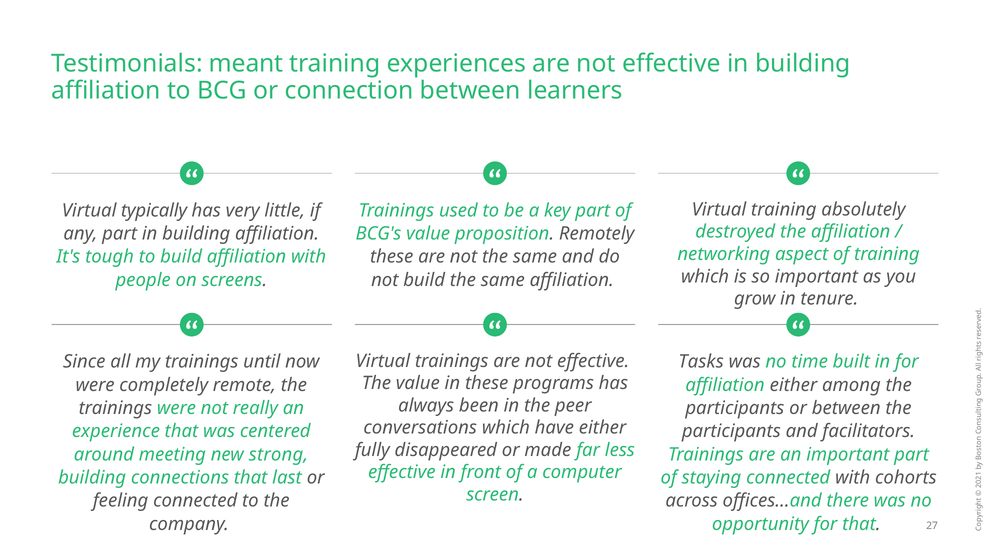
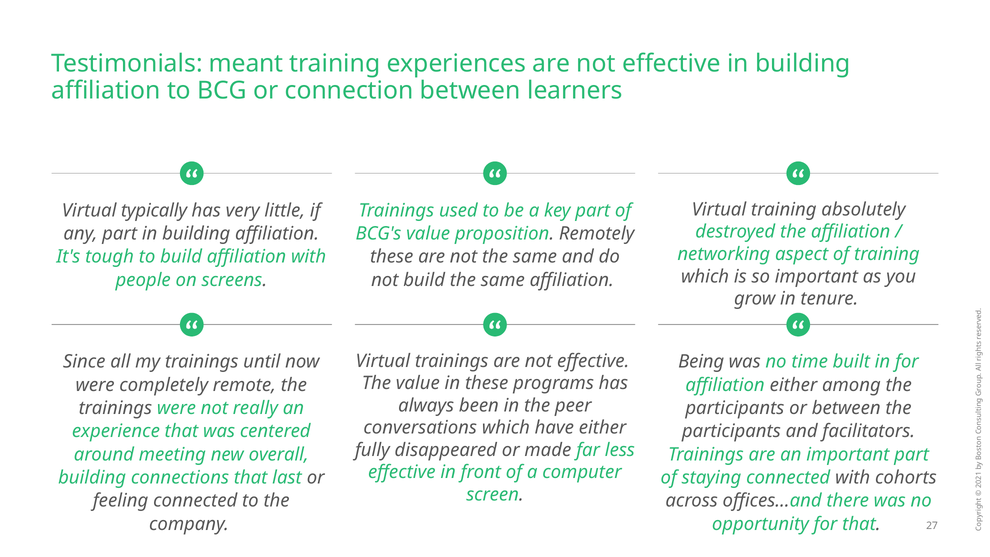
Tasks: Tasks -> Being
strong: strong -> overall
